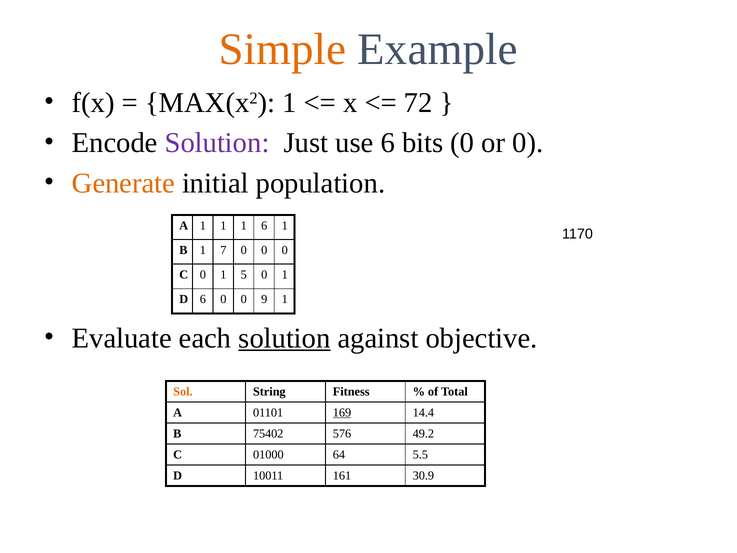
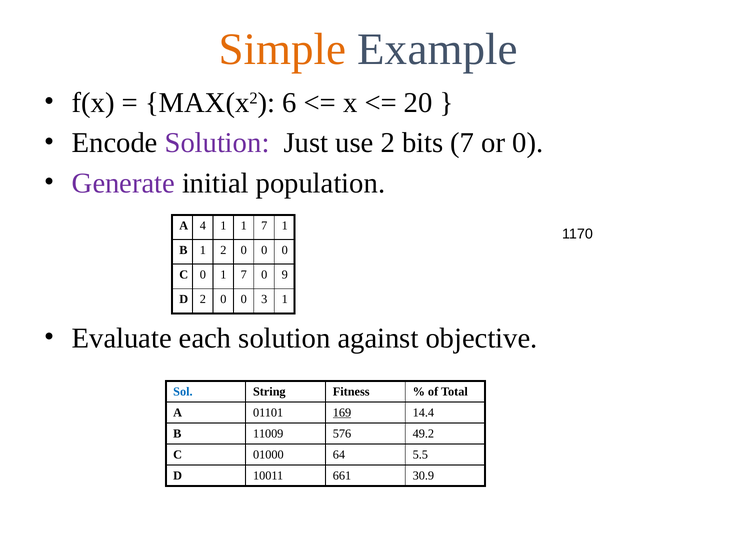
MAX(x2 1: 1 -> 6
72: 72 -> 20
use 6: 6 -> 2
bits 0: 0 -> 7
Generate colour: orange -> purple
A 1: 1 -> 4
1 1 6: 6 -> 7
1 7: 7 -> 2
0 1 5: 5 -> 7
1 at (285, 275): 1 -> 9
D 6: 6 -> 2
9: 9 -> 3
solution at (284, 338) underline: present -> none
Sol colour: orange -> blue
75402: 75402 -> 11009
161: 161 -> 661
